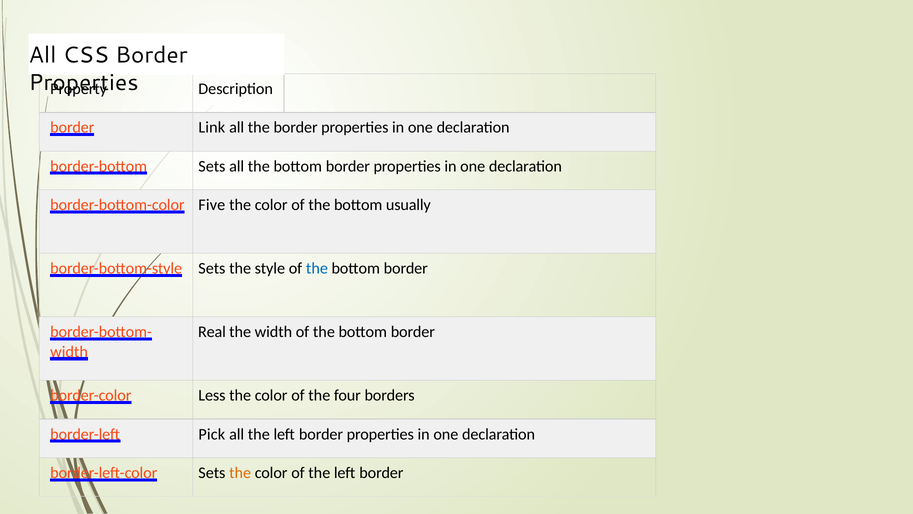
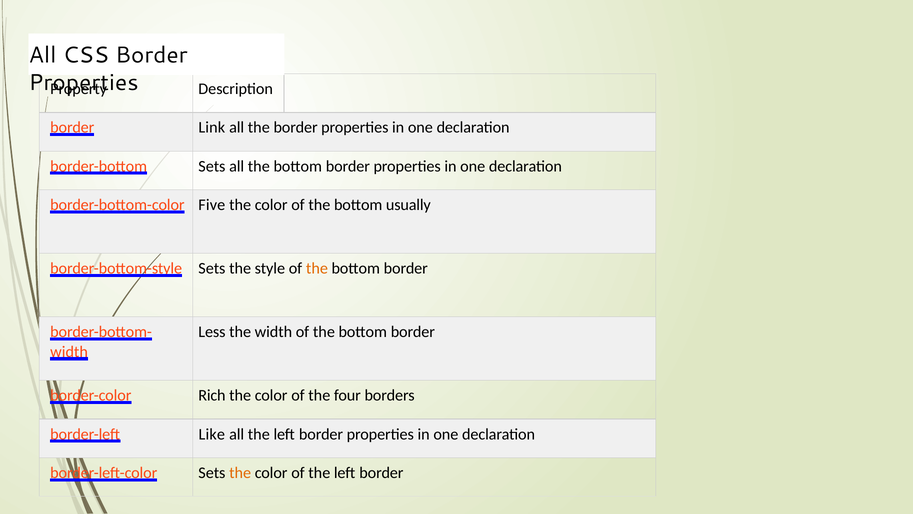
the at (317, 268) colour: blue -> orange
Real: Real -> Less
Less: Less -> Rich
Pick: Pick -> Like
